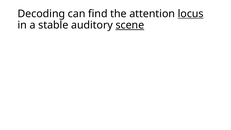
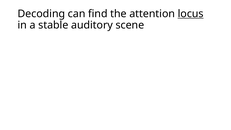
scene underline: present -> none
